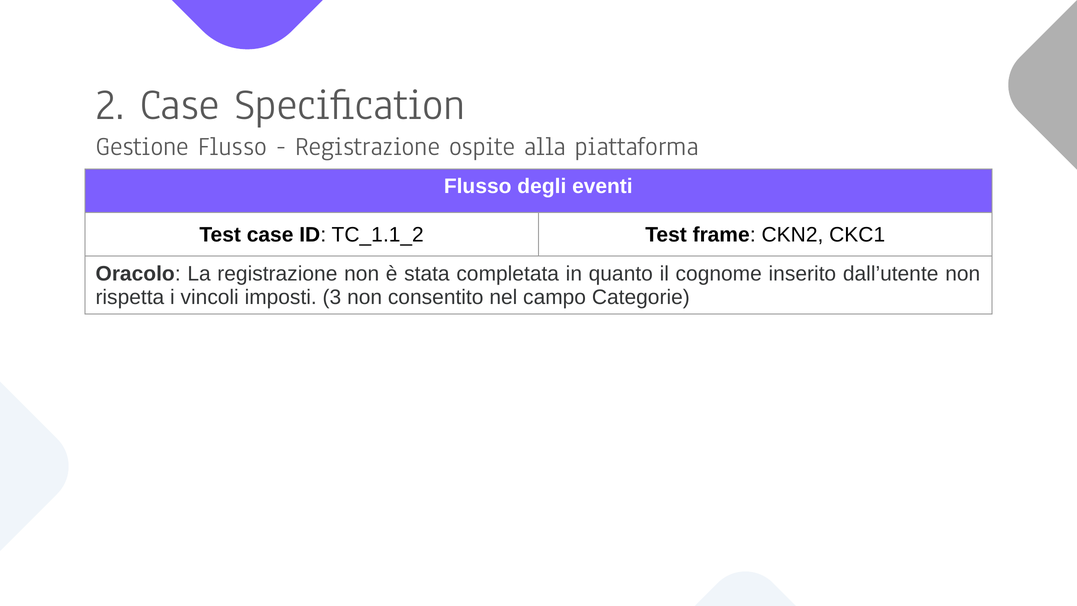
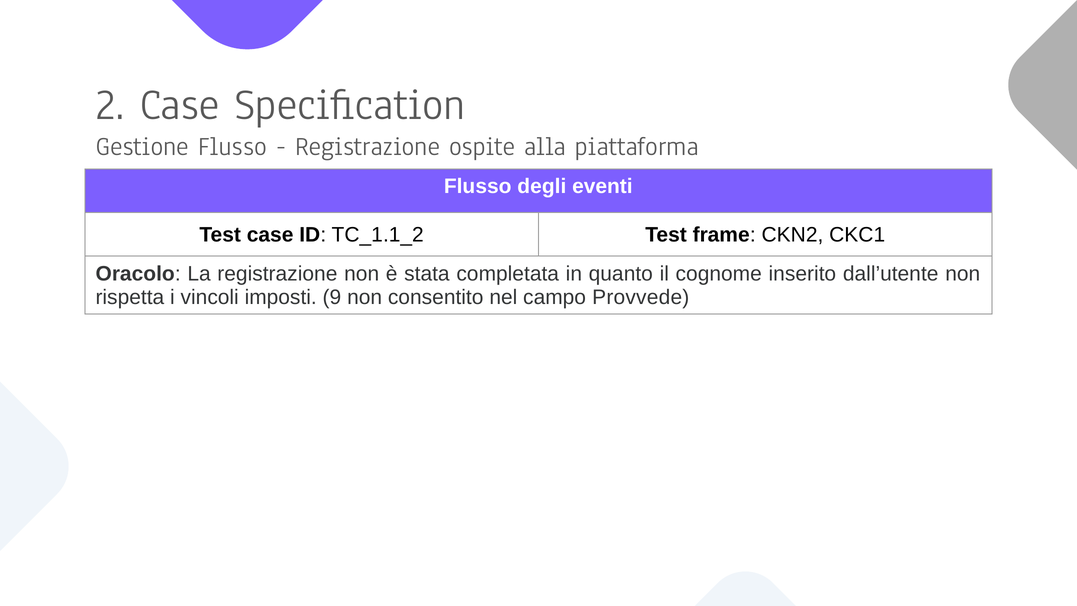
3: 3 -> 9
Categorie: Categorie -> Provvede
